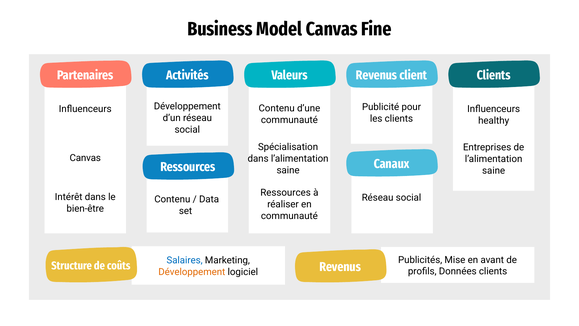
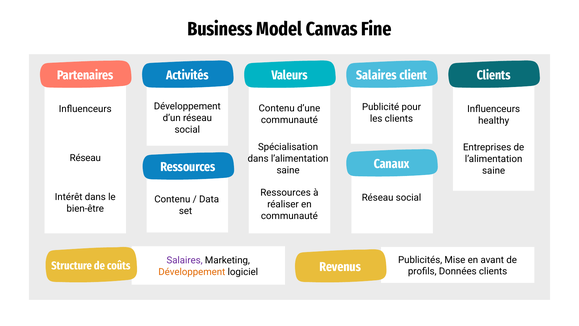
Revenus at (376, 75): Revenus -> Salaires
Canvas at (85, 158): Canvas -> Réseau
Salaires at (185, 260) colour: blue -> purple
